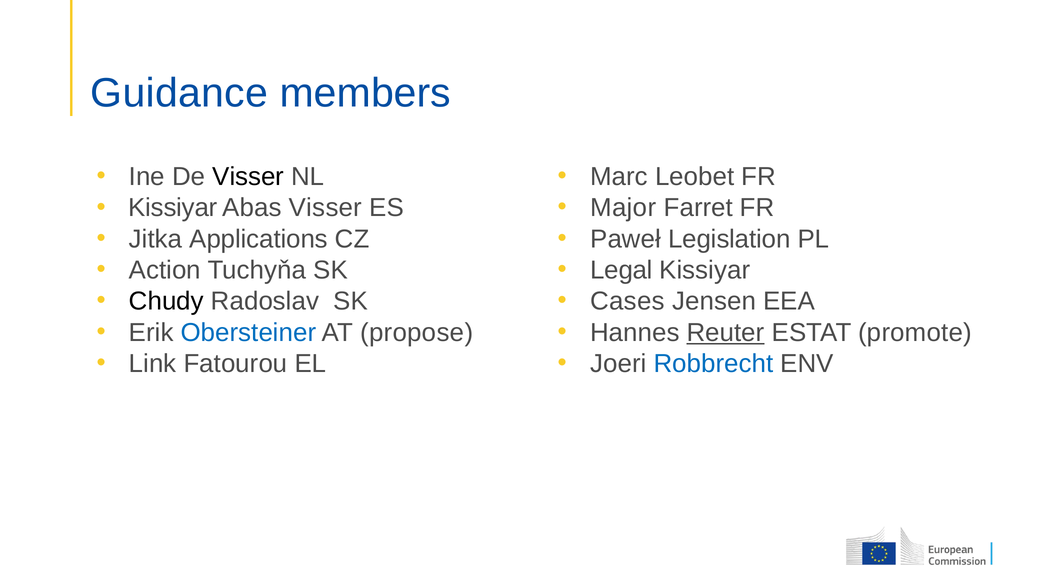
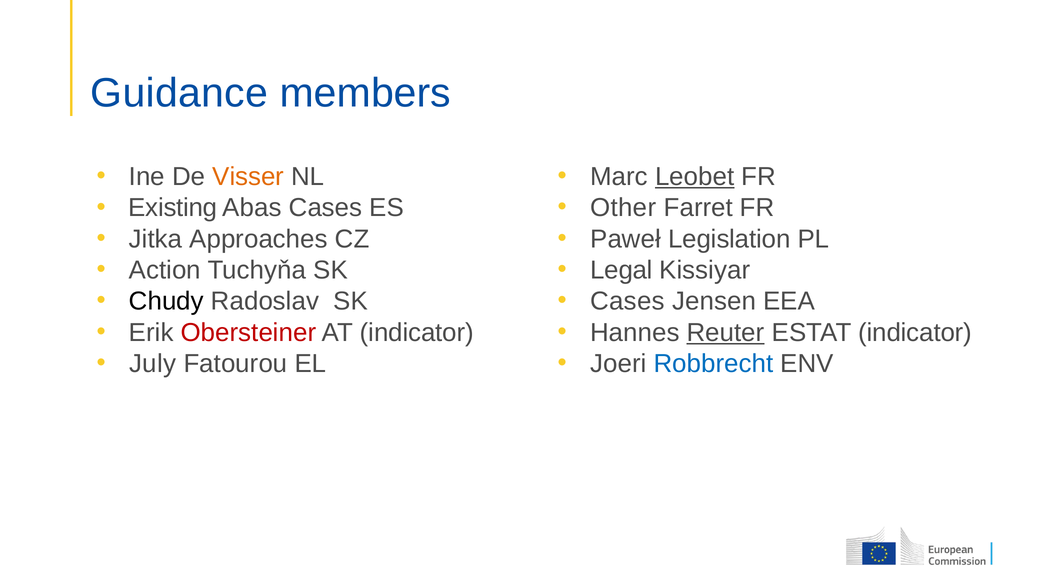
Visser at (248, 177) colour: black -> orange
Leobet underline: none -> present
Kissiyar at (173, 208): Kissiyar -> Existing
Abas Visser: Visser -> Cases
Major: Major -> Other
Applications: Applications -> Approaches
Obersteiner colour: blue -> red
AT propose: propose -> indicator
ESTAT promote: promote -> indicator
Link: Link -> July
